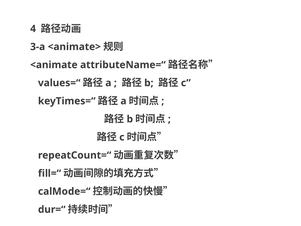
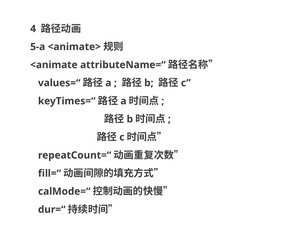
3-a: 3-a -> 5-a
